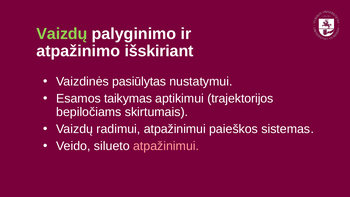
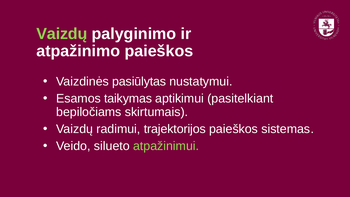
atpažinimo išskiriant: išskiriant -> paieškos
trajektorijos: trajektorijos -> pasitelkiant
radimui atpažinimui: atpažinimui -> trajektorijos
atpažinimui at (166, 146) colour: pink -> light green
